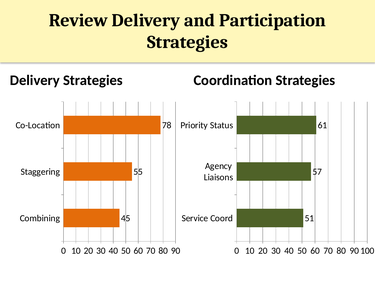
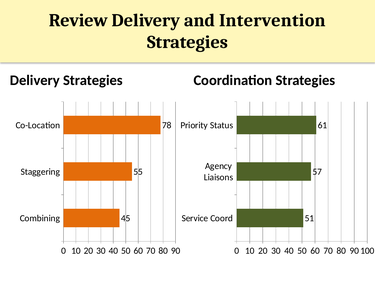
Participation: Participation -> Intervention
